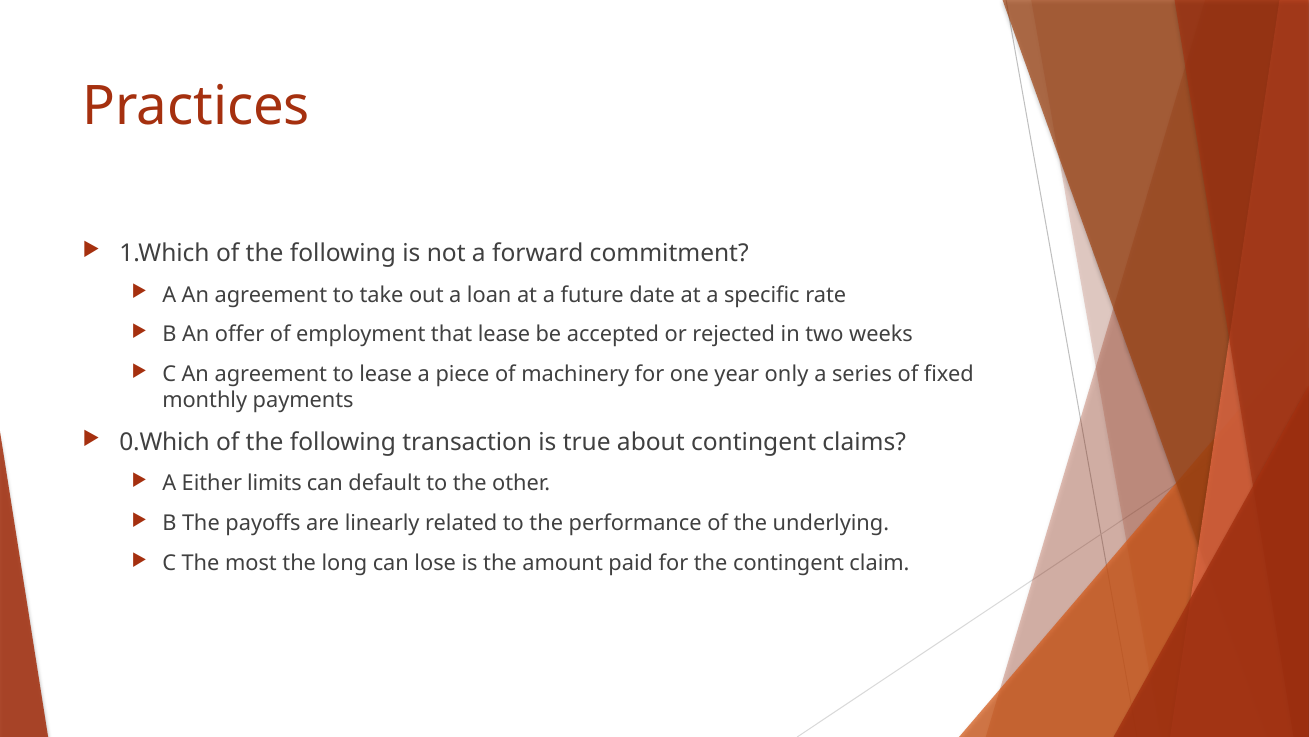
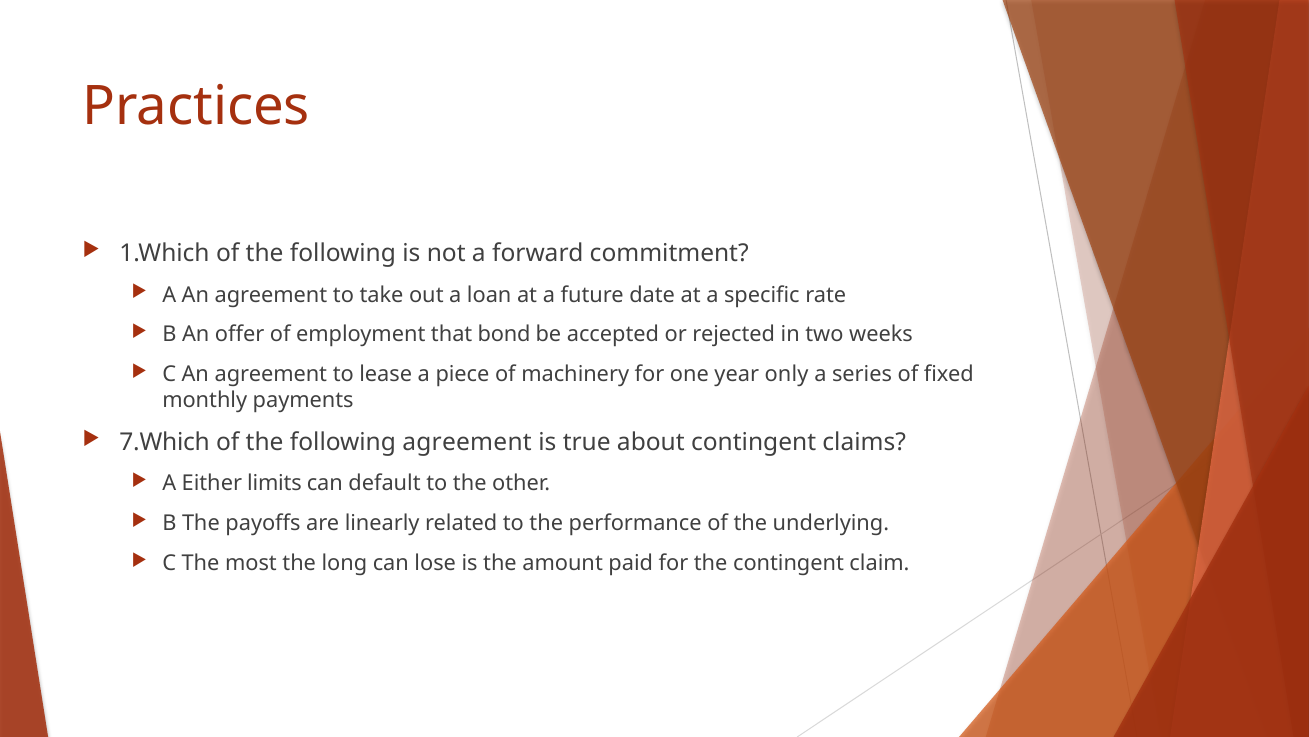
that lease: lease -> bond
0.Which: 0.Which -> 7.Which
following transaction: transaction -> agreement
